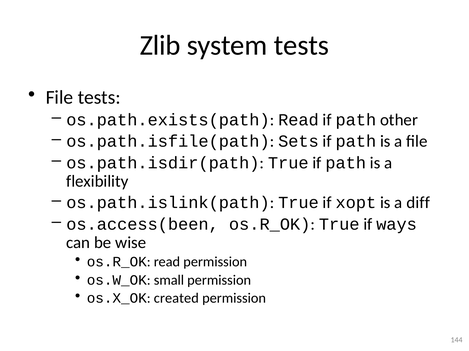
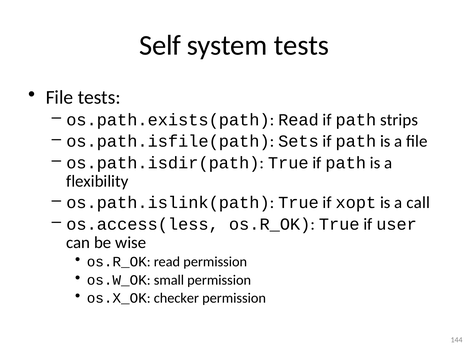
Zlib: Zlib -> Self
other: other -> strips
diff: diff -> call
os.access(been: os.access(been -> os.access(less
ways: ways -> user
created: created -> checker
